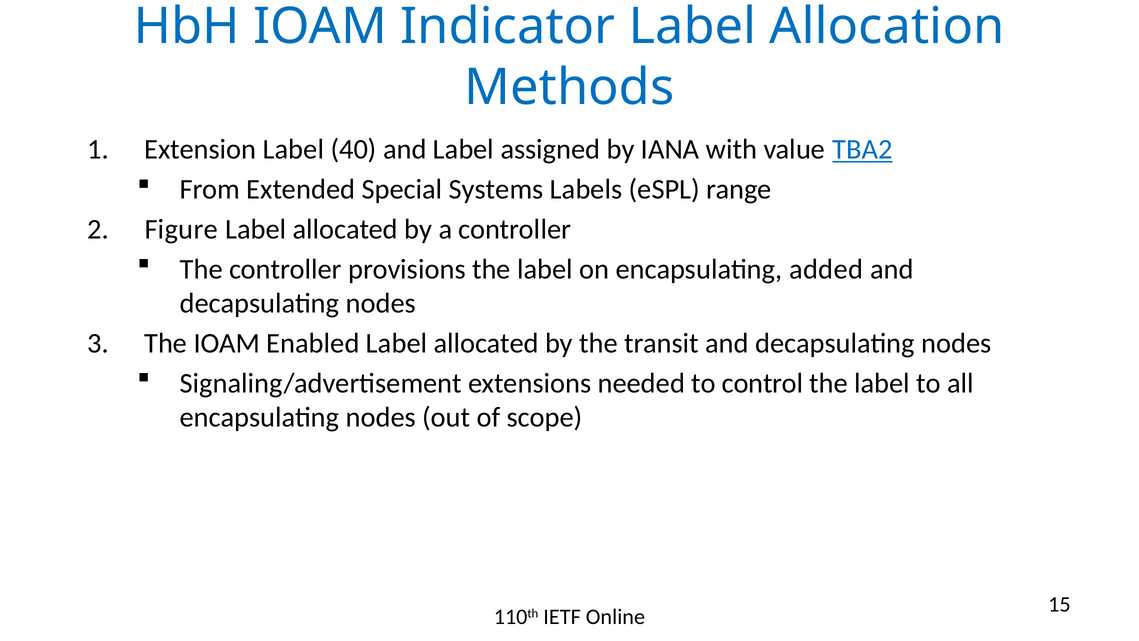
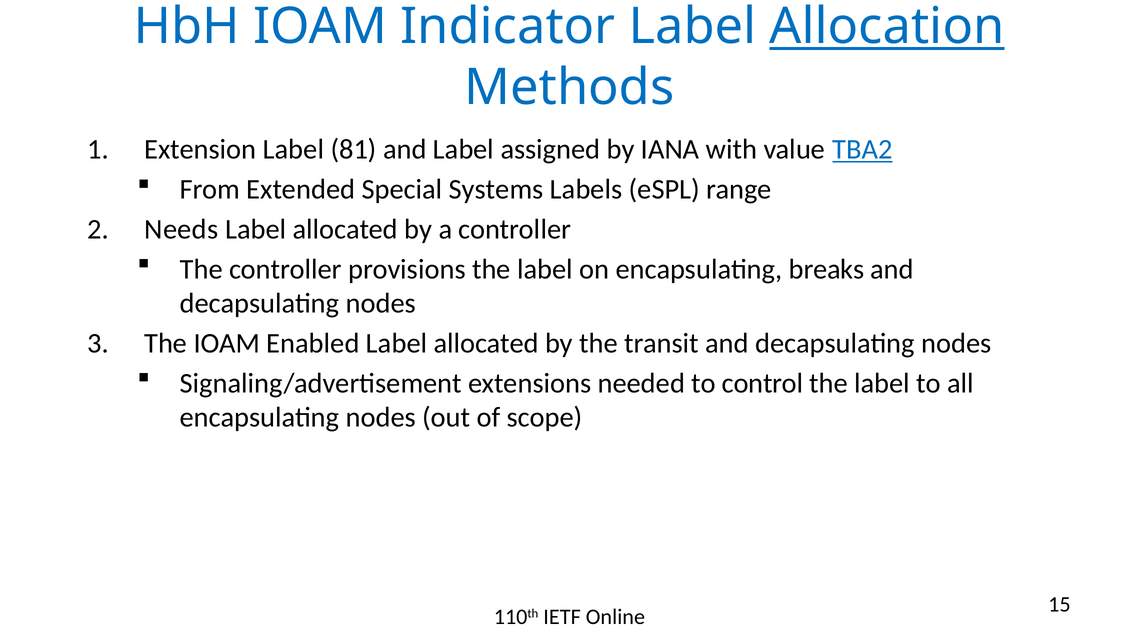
Allocation underline: none -> present
40: 40 -> 81
Figure: Figure -> Needs
added: added -> breaks
